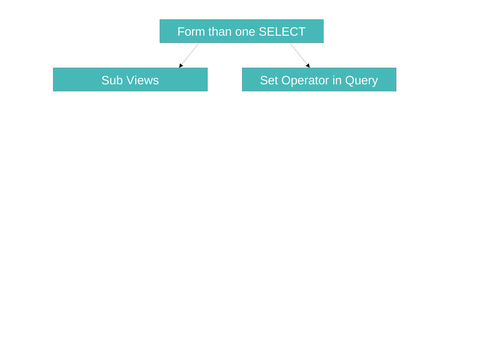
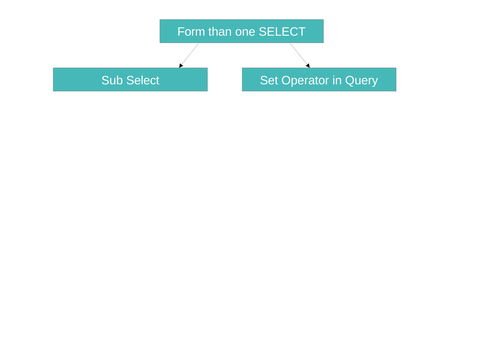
Sub Views: Views -> Select
